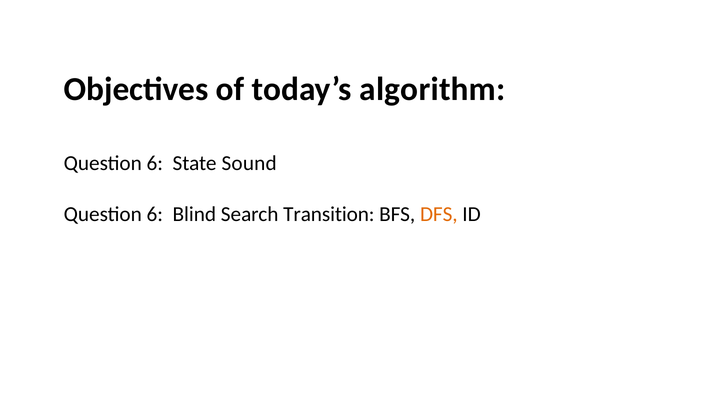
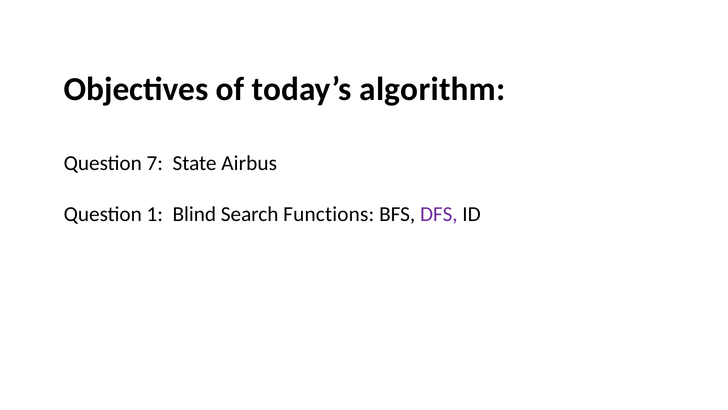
6 at (155, 163): 6 -> 7
Sound: Sound -> Airbus
6 at (155, 214): 6 -> 1
Transition: Transition -> Functions
DFS colour: orange -> purple
